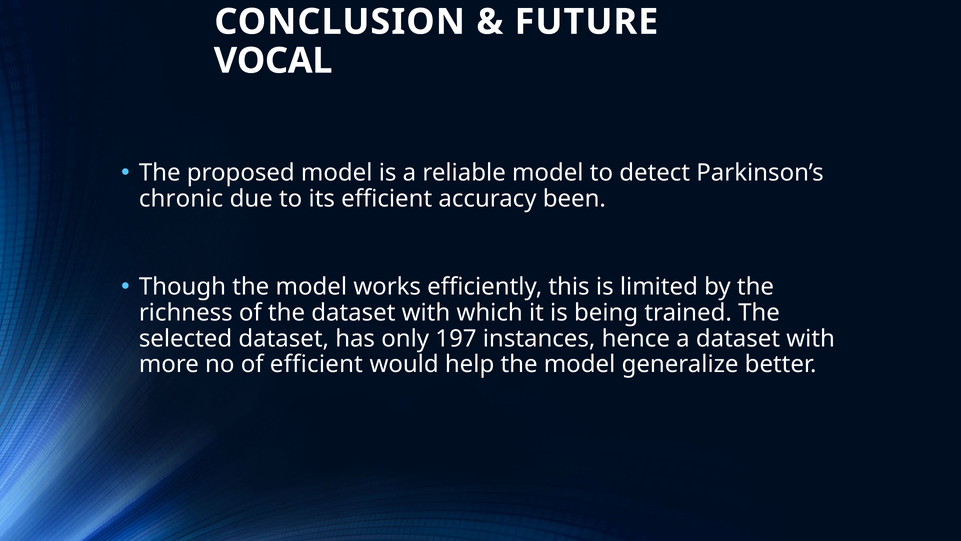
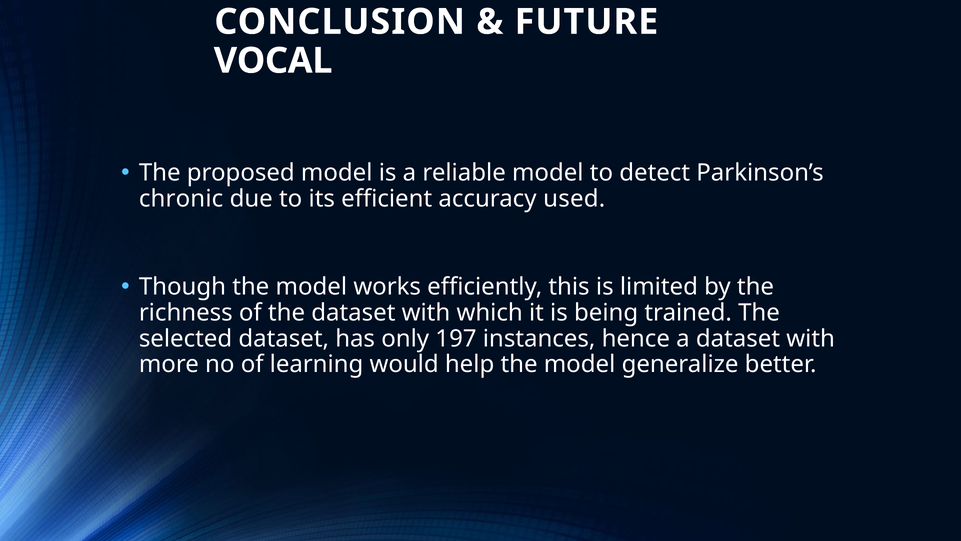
been: been -> used
of efficient: efficient -> learning
